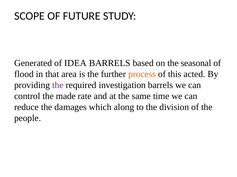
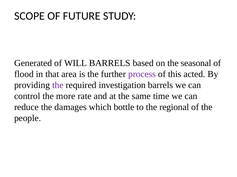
IDEA: IDEA -> WILL
process colour: orange -> purple
made: made -> more
along: along -> bottle
division: division -> regional
